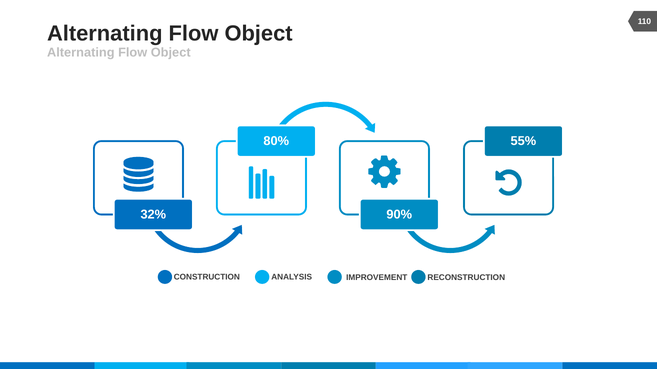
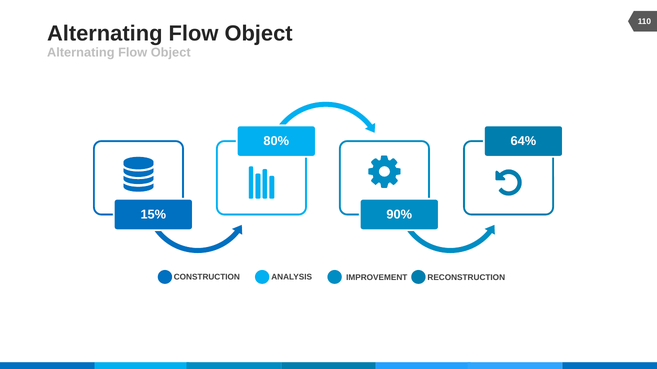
55%: 55% -> 64%
32%: 32% -> 15%
